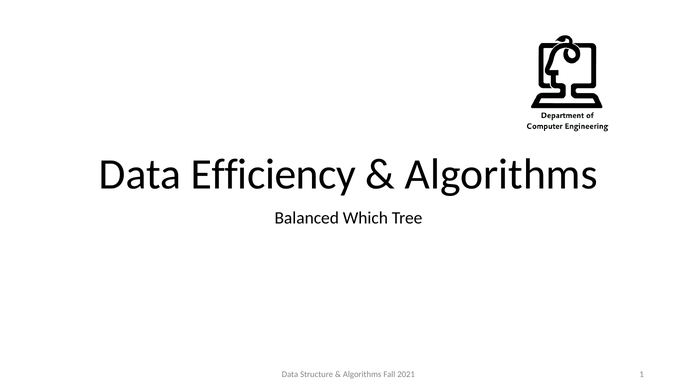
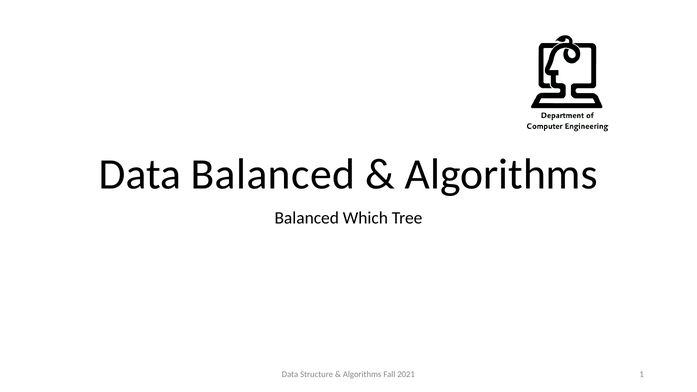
Data Efficiency: Efficiency -> Balanced
